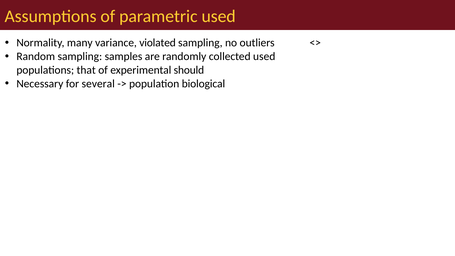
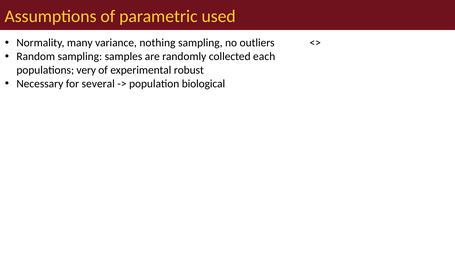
violated: violated -> nothing
collected used: used -> each
that: that -> very
should: should -> robust
